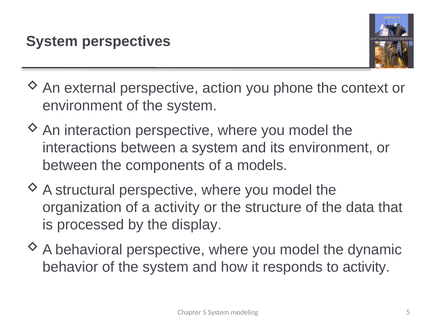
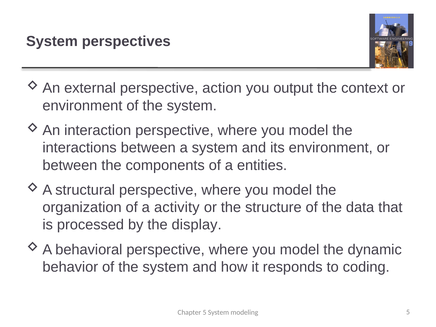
phone: phone -> output
models: models -> entities
to activity: activity -> coding
